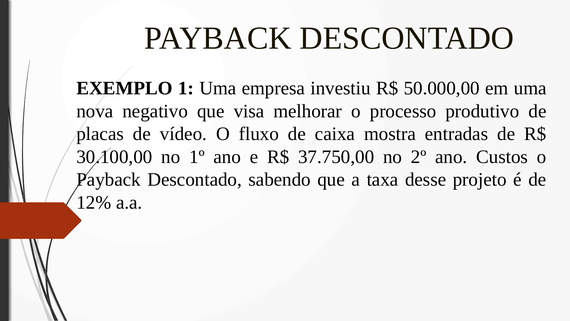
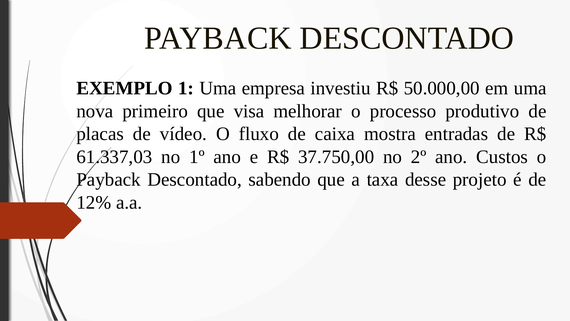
negativo: negativo -> primeiro
30.100,00: 30.100,00 -> 61.337,03
